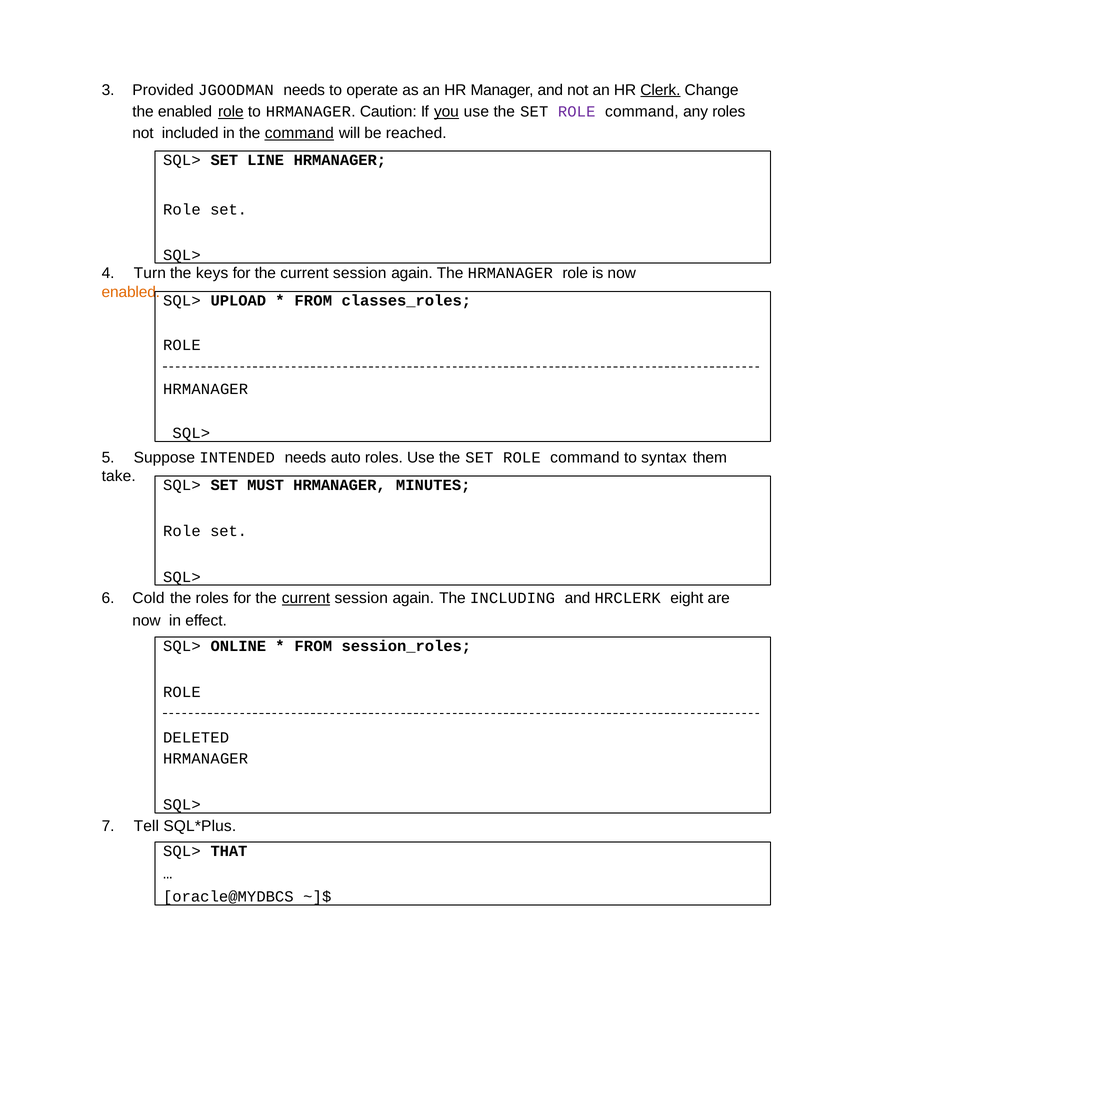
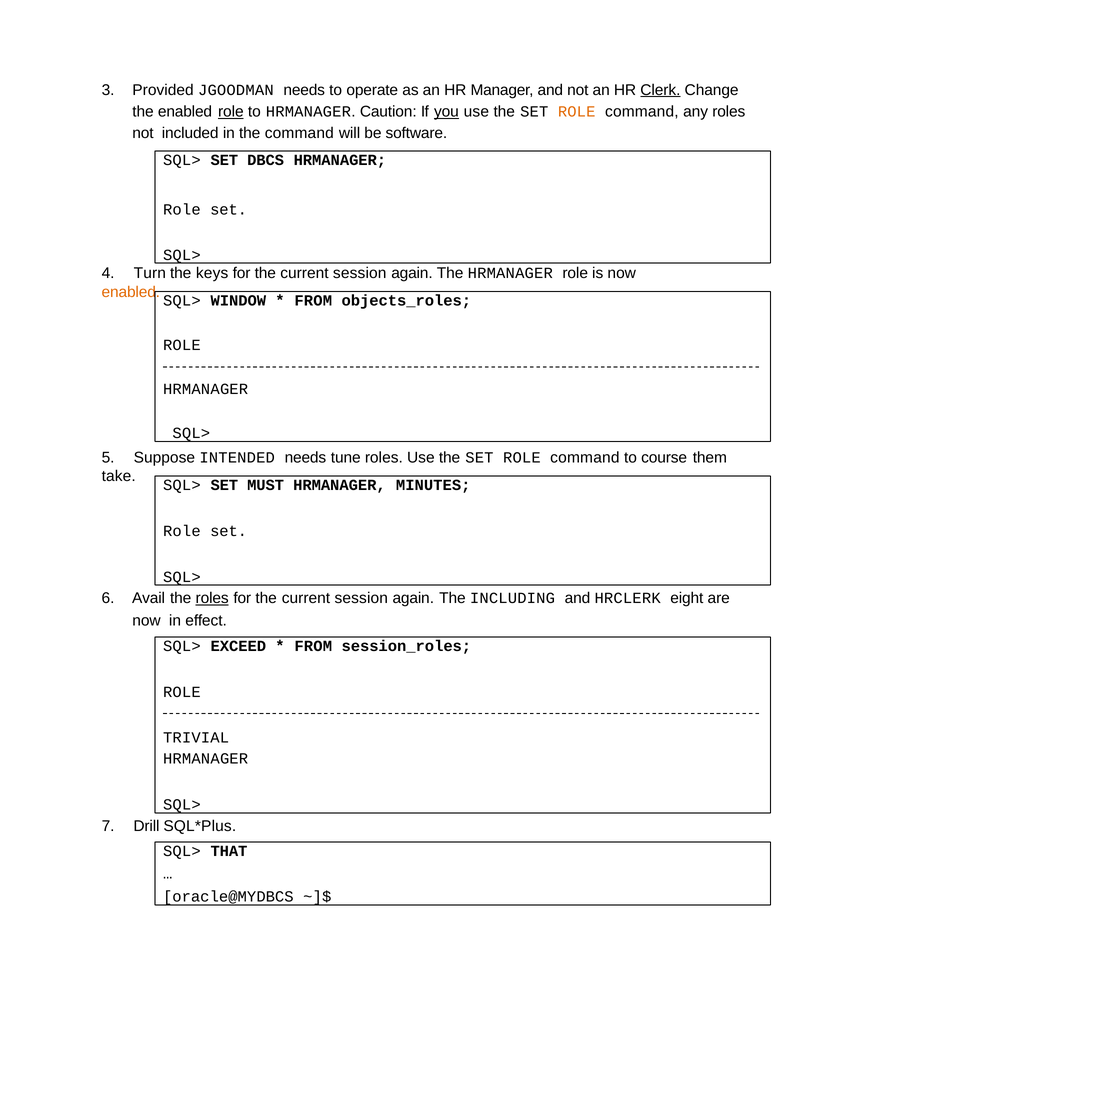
ROLE at (577, 112) colour: purple -> orange
command at (299, 133) underline: present -> none
reached: reached -> software
LINE: LINE -> DBCS
UPLOAD: UPLOAD -> WINDOW
classes_roles: classes_roles -> objects_roles
auto: auto -> tune
syntax: syntax -> course
Cold: Cold -> Avail
roles at (212, 598) underline: none -> present
current at (306, 598) underline: present -> none
ONLINE: ONLINE -> EXCEED
DELETED: DELETED -> TRIVIAL
Tell: Tell -> Drill
